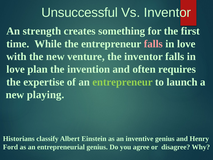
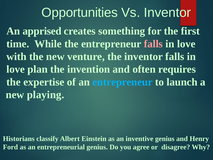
Unsuccessful: Unsuccessful -> Opportunities
strength: strength -> apprised
entrepreneur at (123, 82) colour: light green -> light blue
